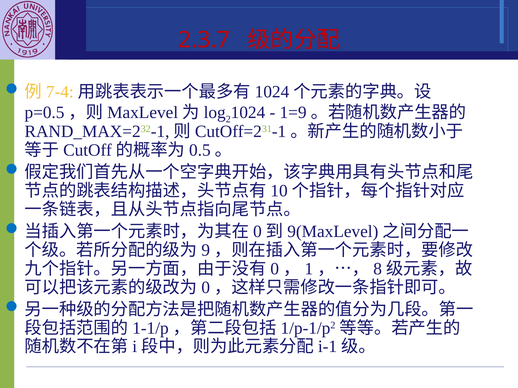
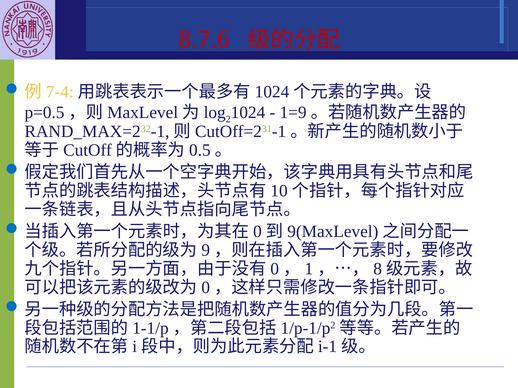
2.3.7: 2.3.7 -> 8.7.6
